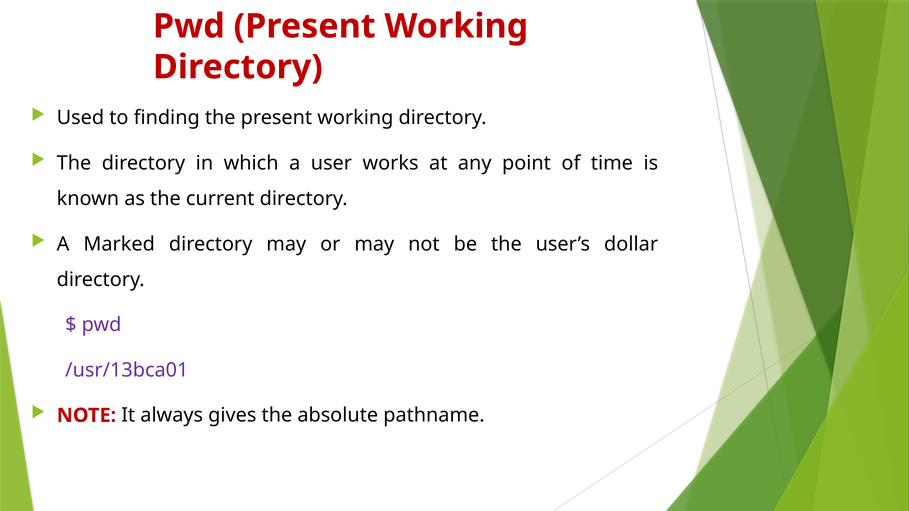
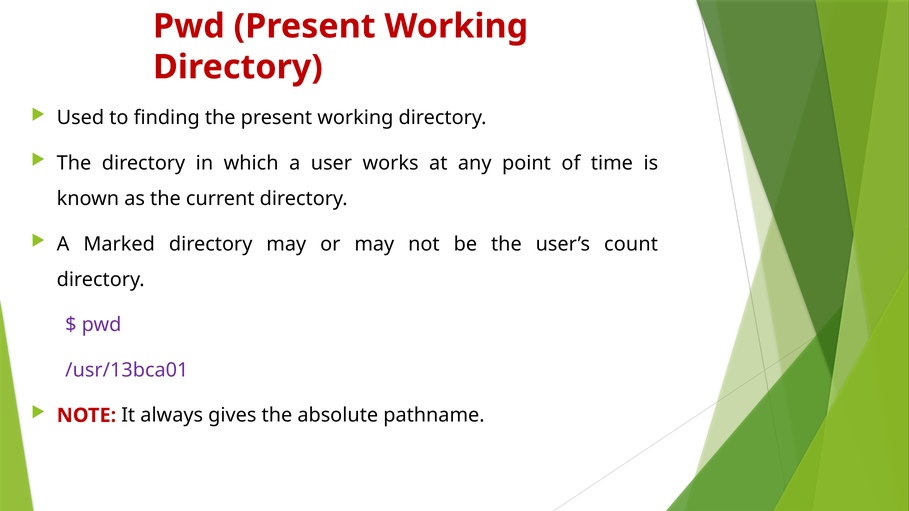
dollar: dollar -> count
